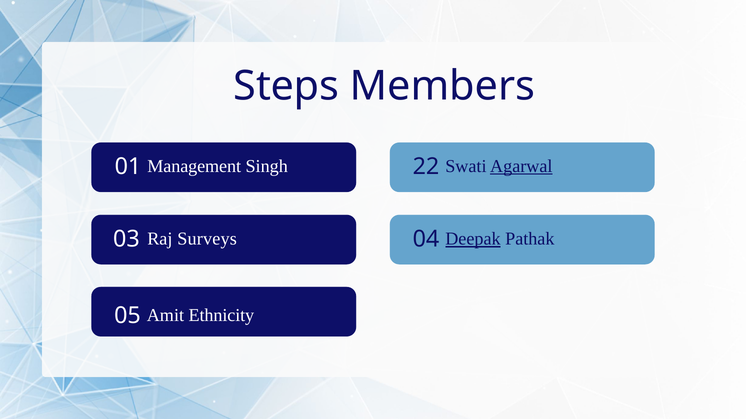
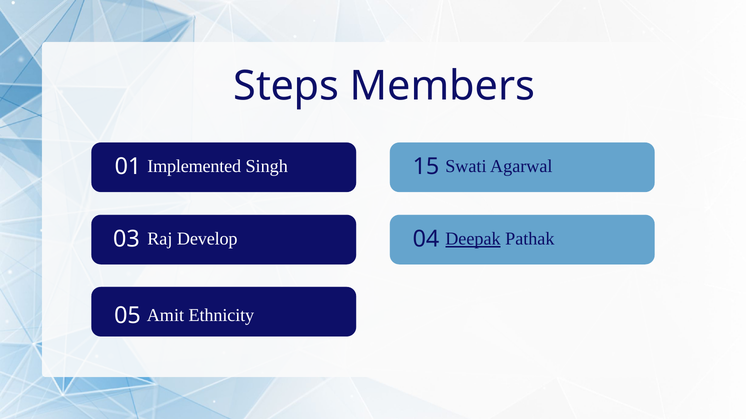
Management: Management -> Implemented
22: 22 -> 15
Agarwal underline: present -> none
Surveys: Surveys -> Develop
